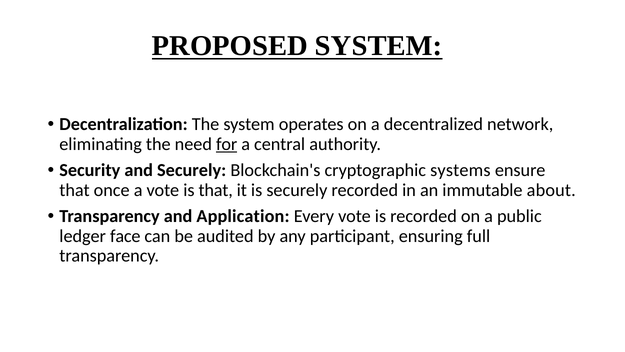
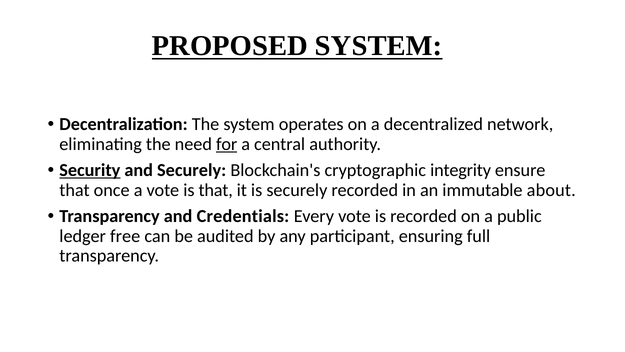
Security underline: none -> present
systems: systems -> integrity
Application: Application -> Credentials
face: face -> free
